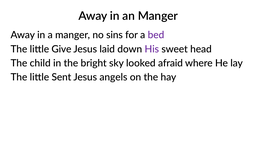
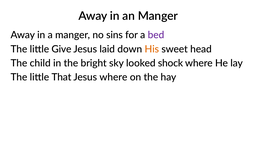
His colour: purple -> orange
afraid: afraid -> shock
Sent: Sent -> That
Jesus angels: angels -> where
